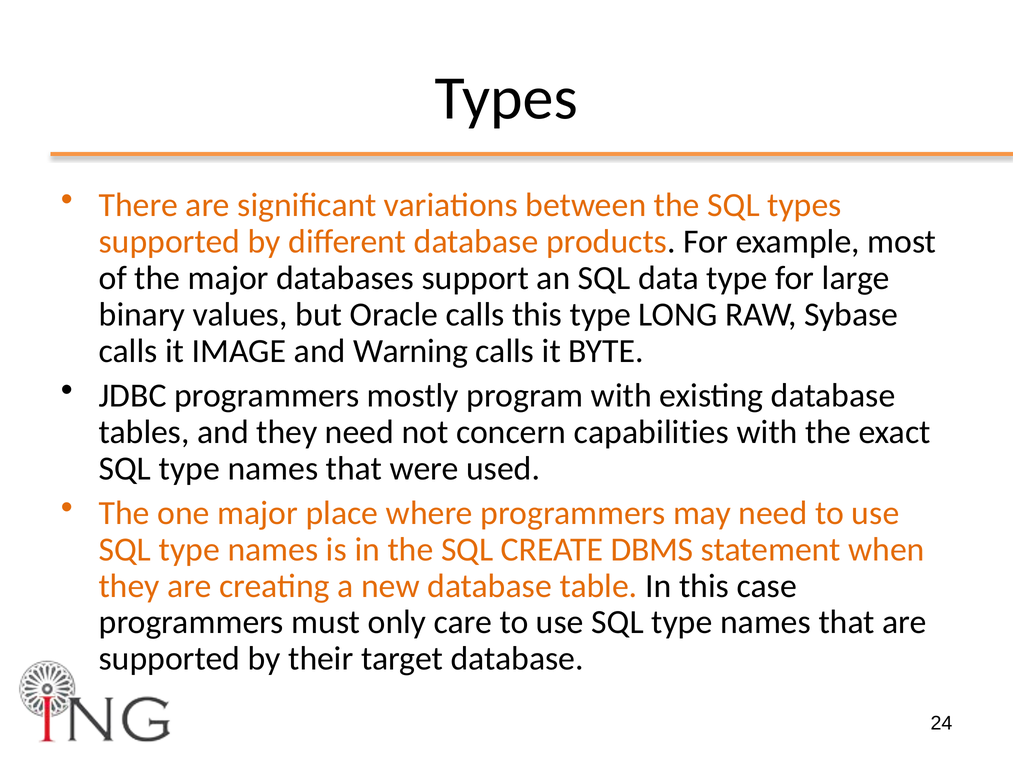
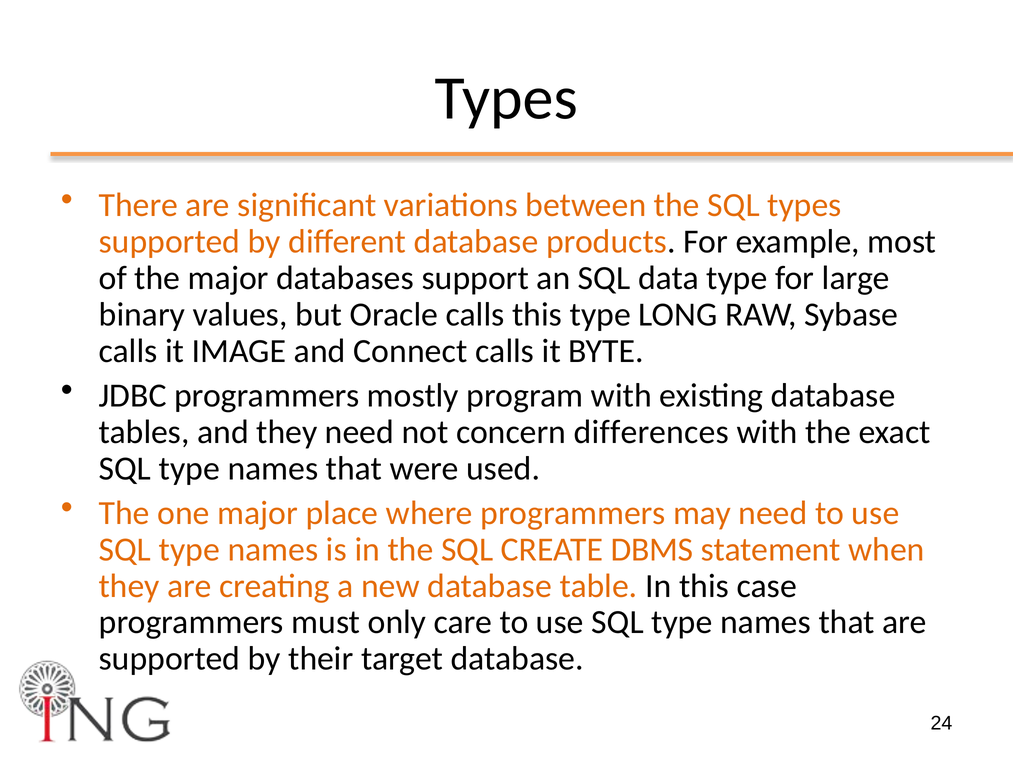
Warning: Warning -> Connect
capabilities: capabilities -> differences
